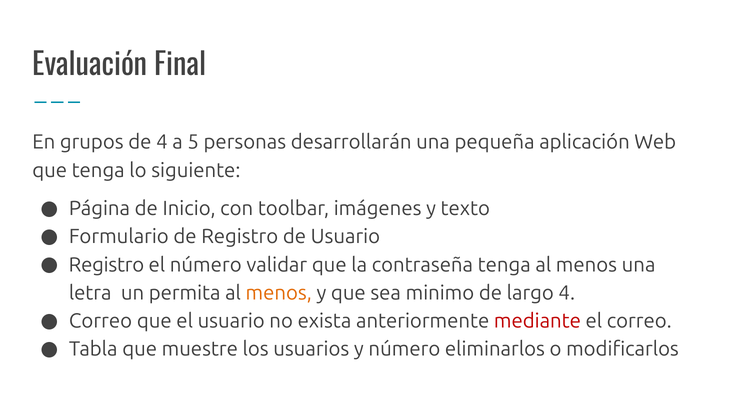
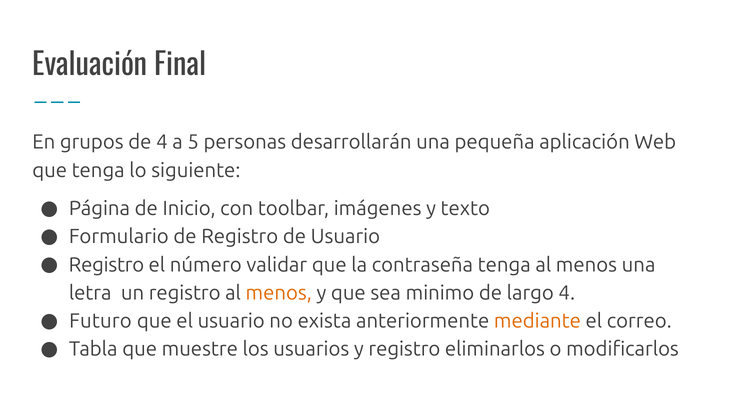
un permita: permita -> registro
Correo at (101, 321): Correo -> Futuro
mediante colour: red -> orange
y número: número -> registro
